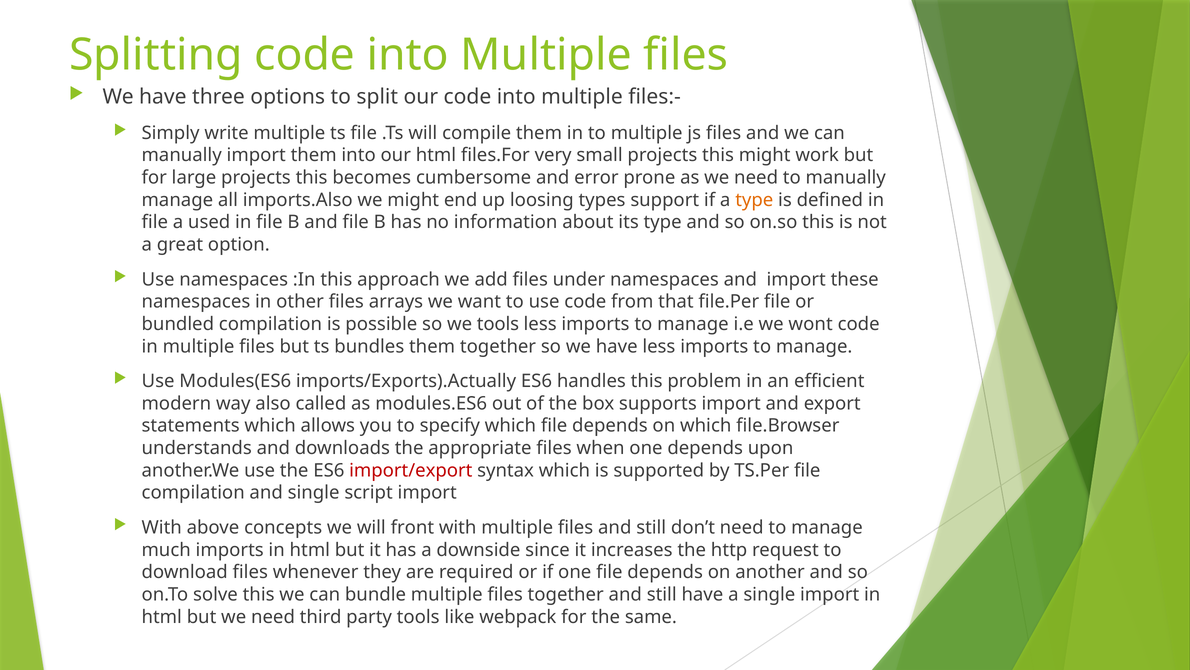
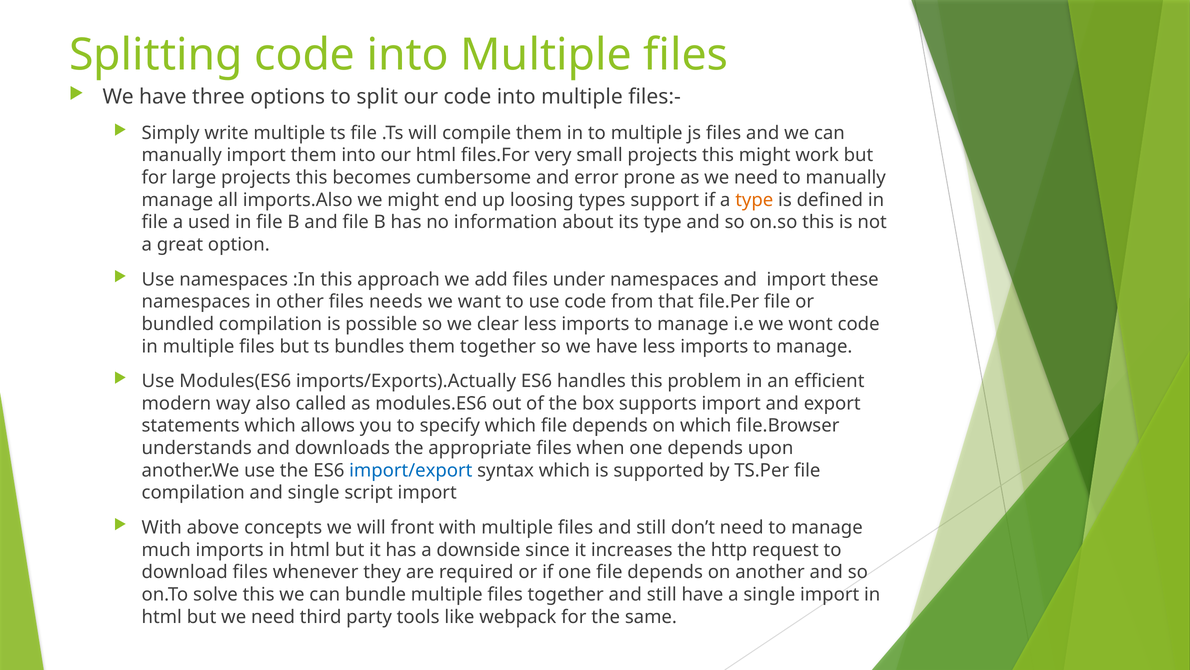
arrays: arrays -> needs
we tools: tools -> clear
import/export colour: red -> blue
